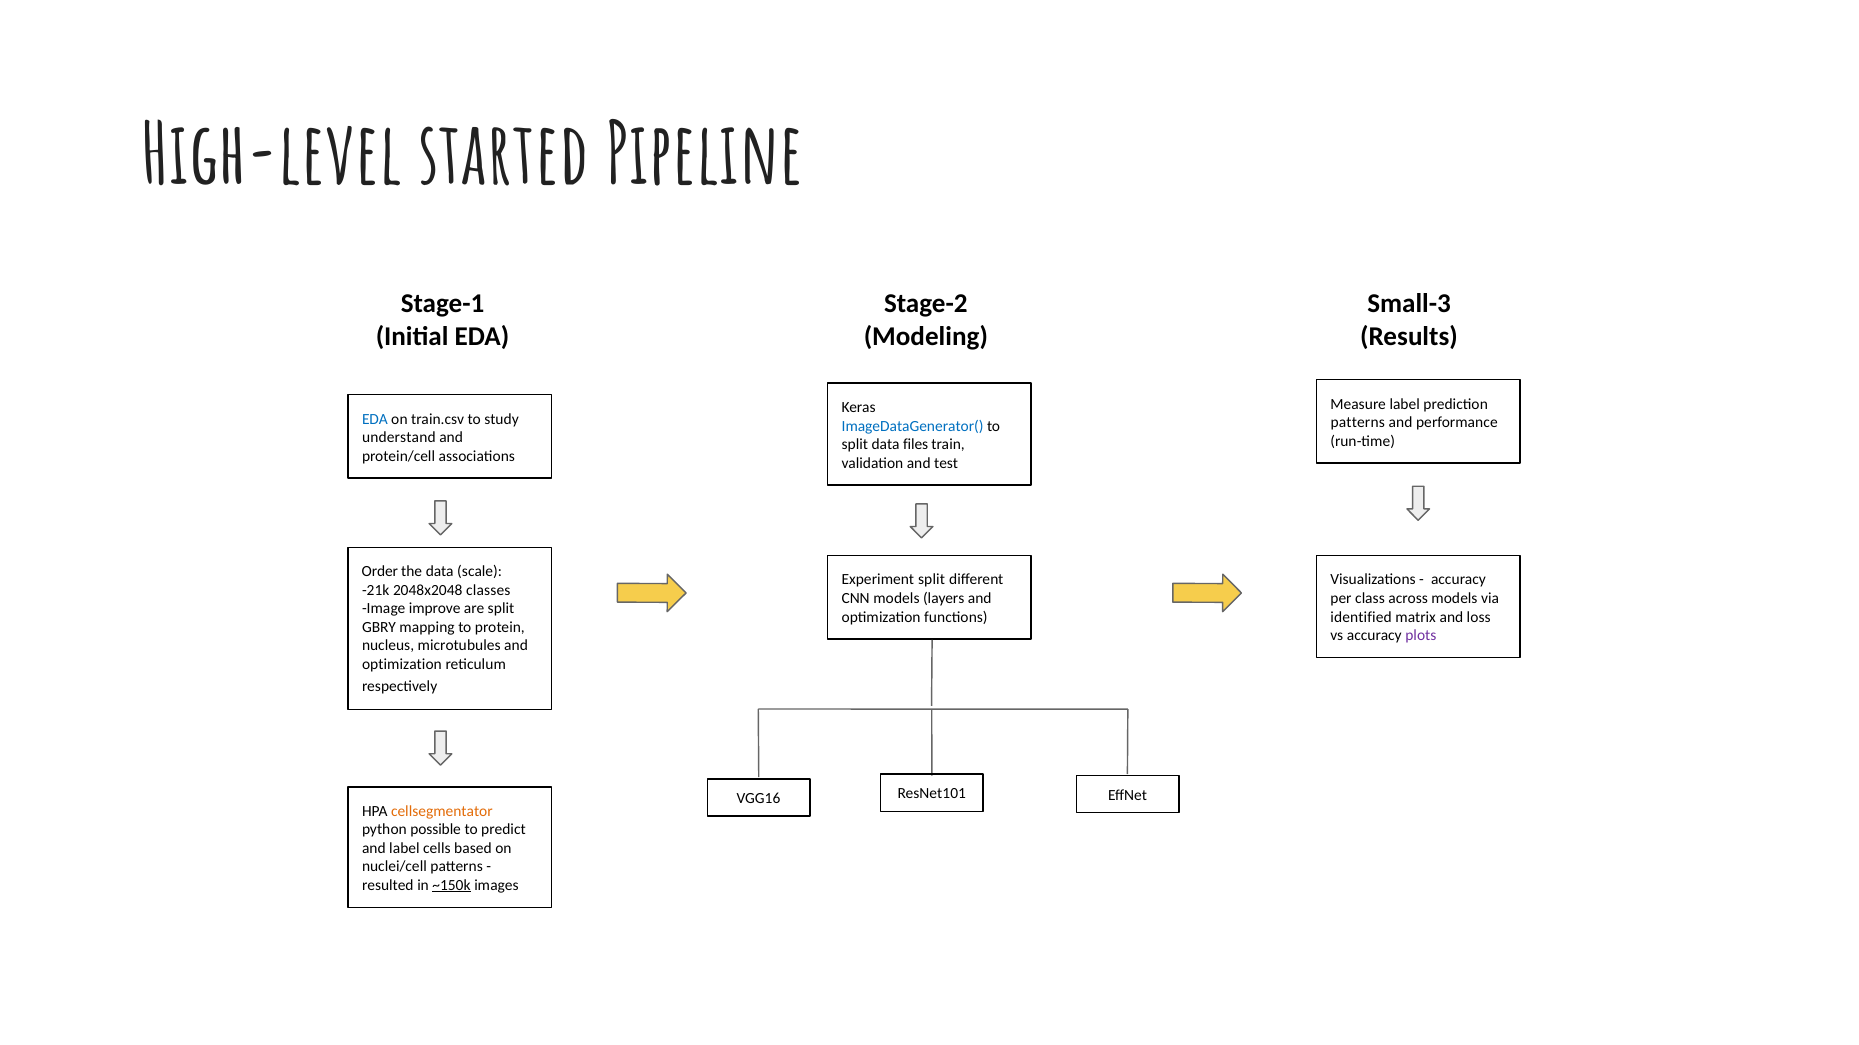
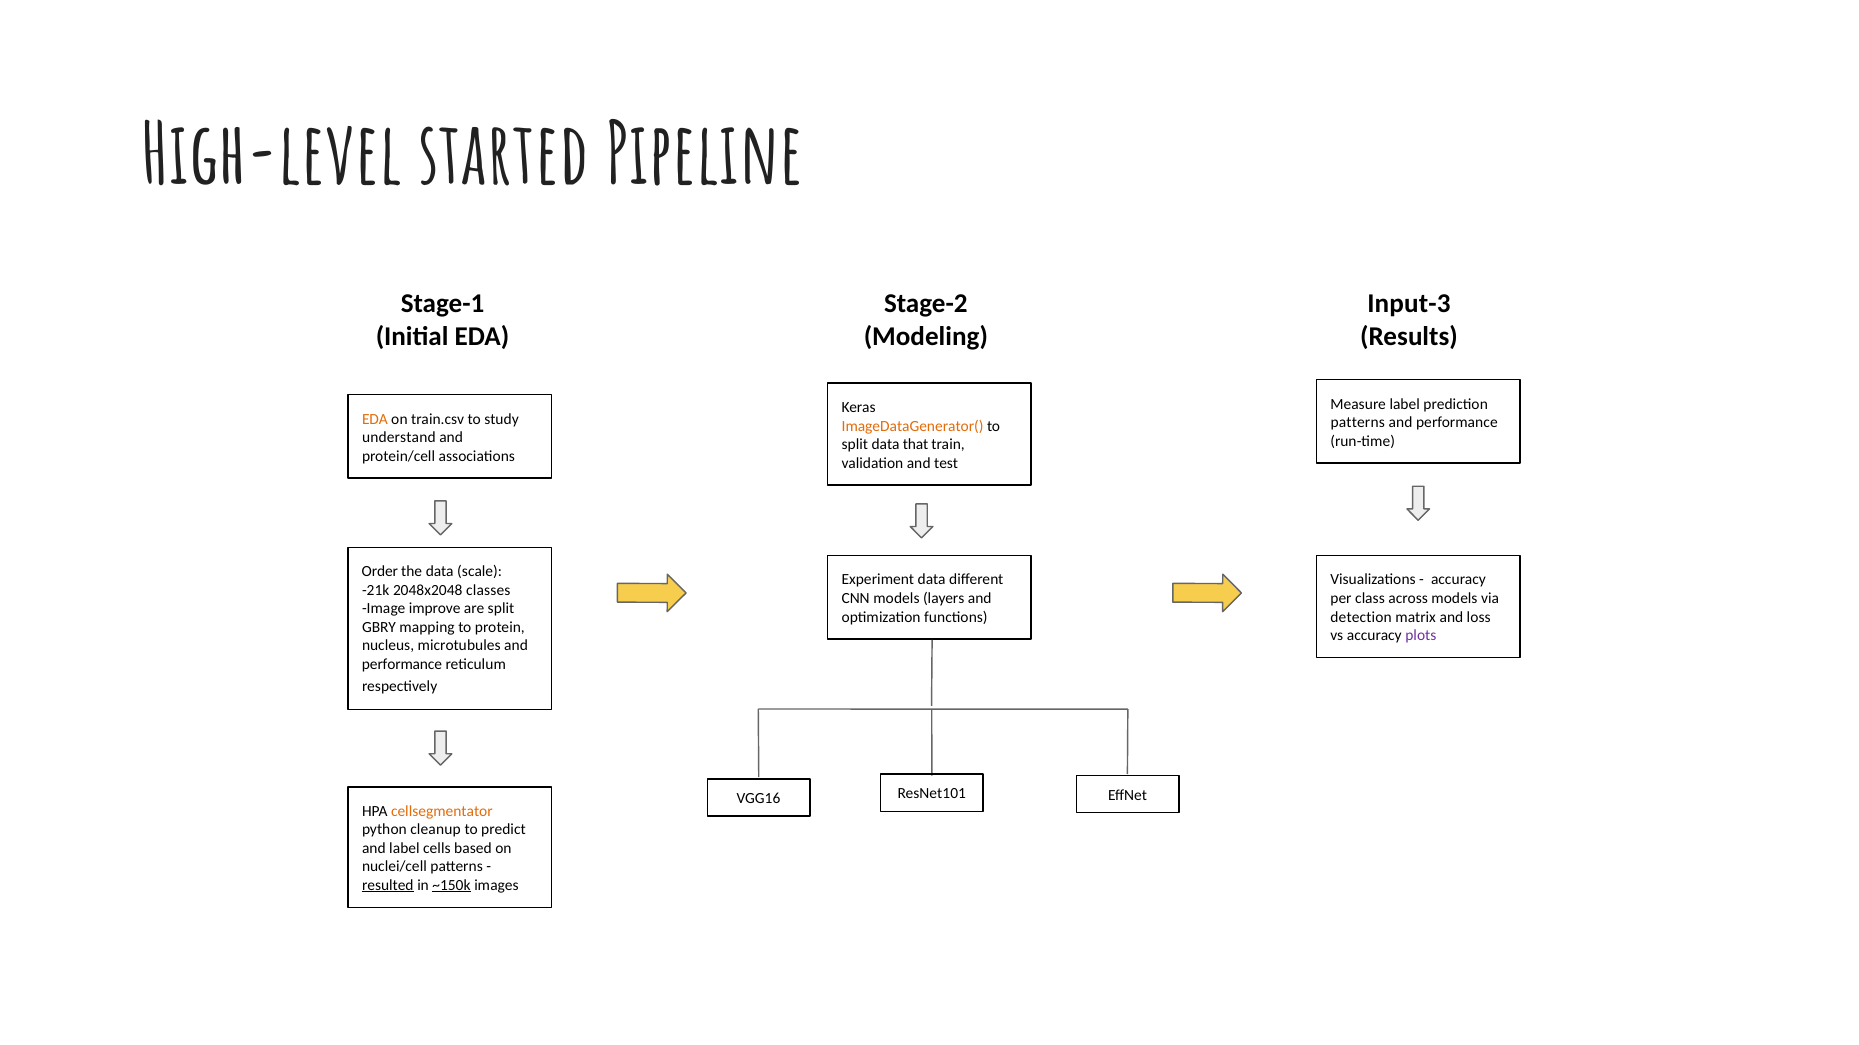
Small-3: Small-3 -> Input-3
EDA at (375, 419) colour: blue -> orange
ImageDataGenerator( colour: blue -> orange
files: files -> that
Experiment split: split -> data
identified: identified -> detection
optimization at (402, 665): optimization -> performance
possible: possible -> cleanup
resulted underline: none -> present
